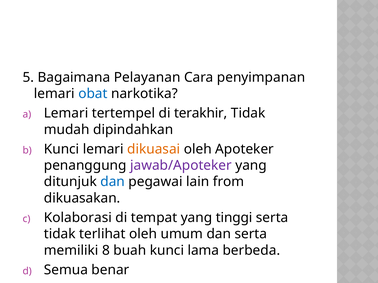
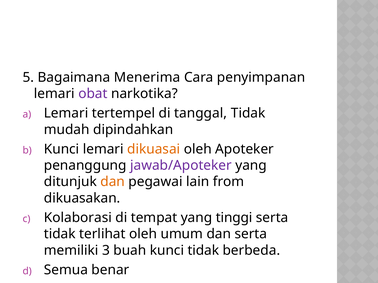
Pelayanan: Pelayanan -> Menerima
obat colour: blue -> purple
terakhir: terakhir -> tanggal
dan at (113, 182) colour: blue -> orange
8: 8 -> 3
kunci lama: lama -> tidak
